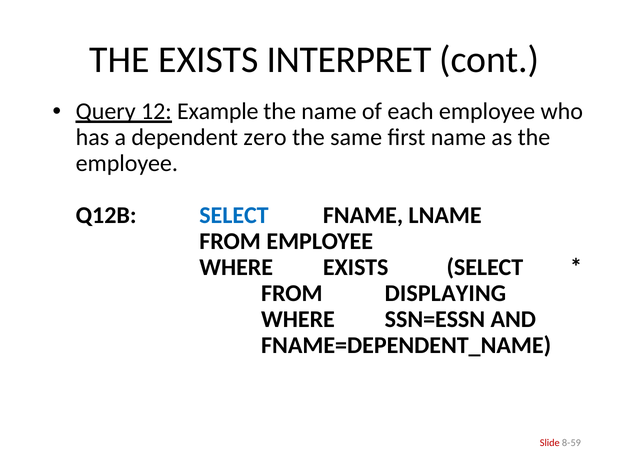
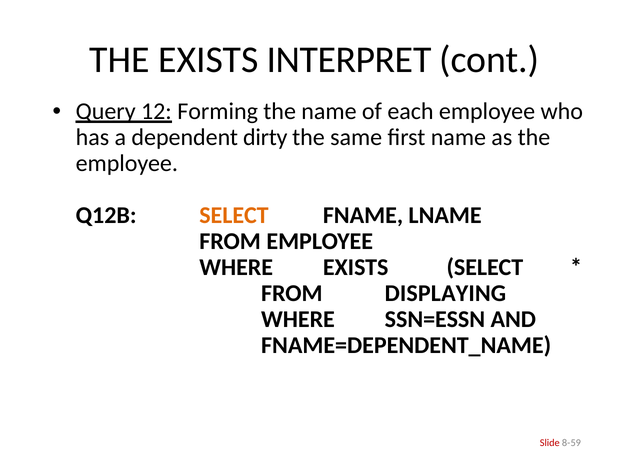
Example: Example -> Forming
zero: zero -> dirty
SELECT at (234, 215) colour: blue -> orange
